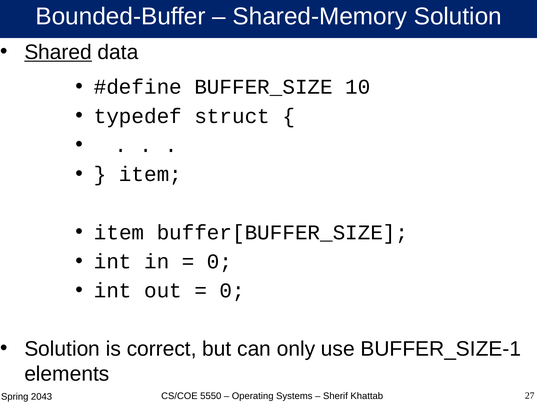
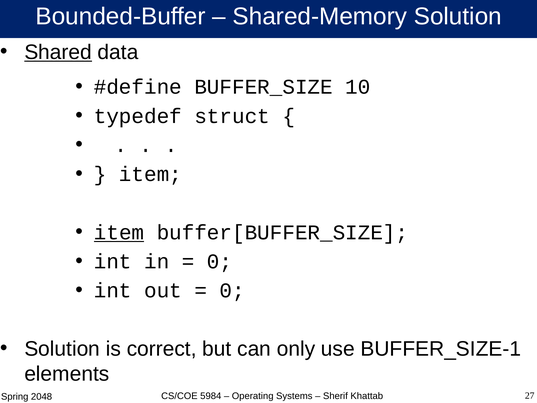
item at (119, 232) underline: none -> present
2043: 2043 -> 2048
5550: 5550 -> 5984
